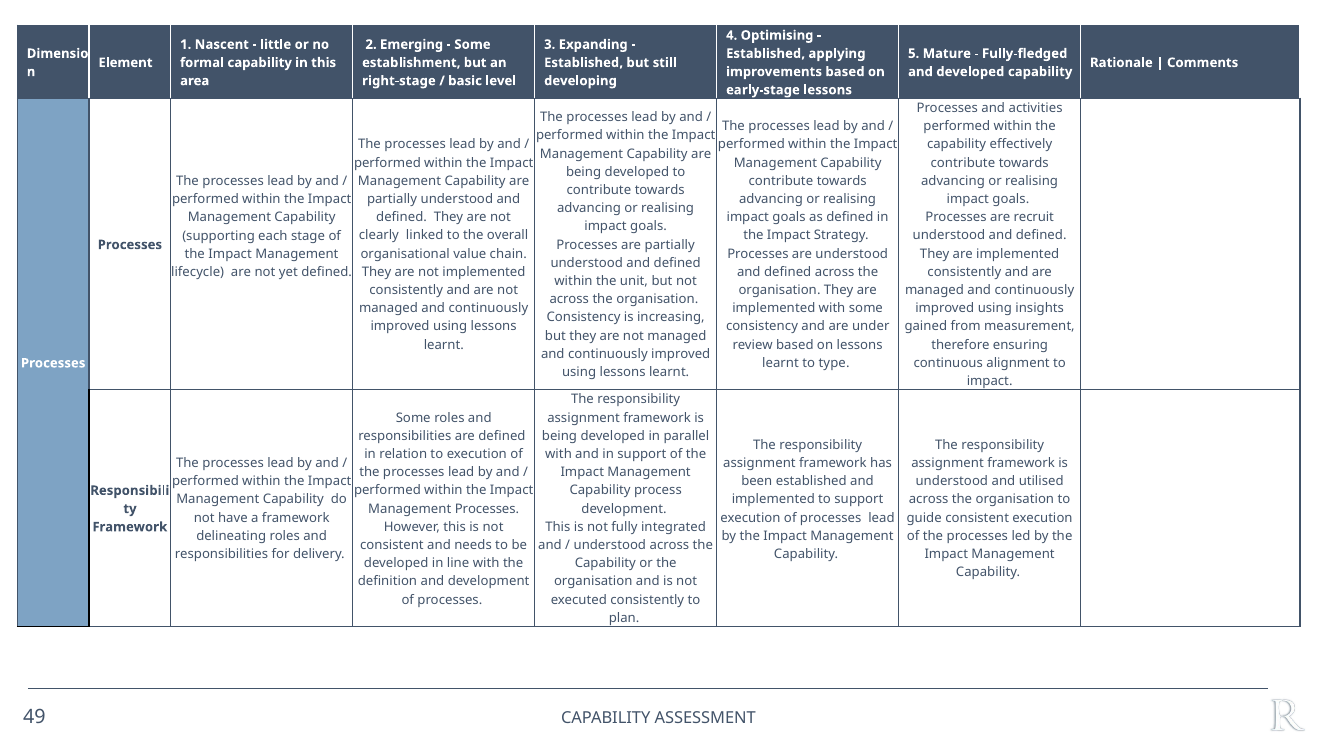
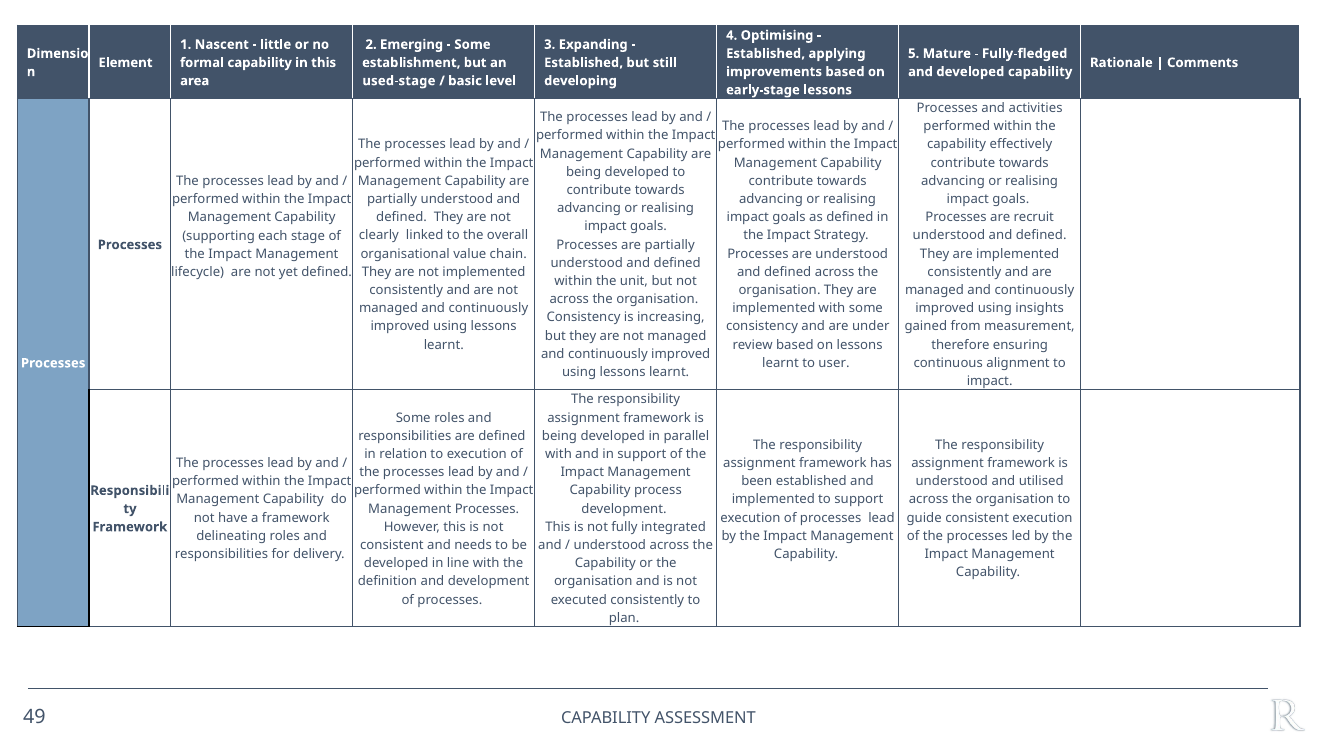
right-stage: right-stage -> used-stage
type: type -> user
